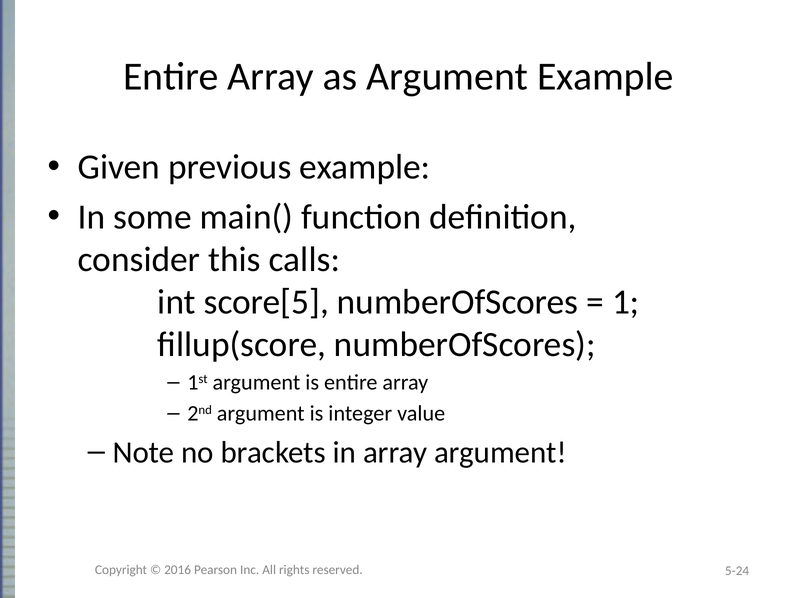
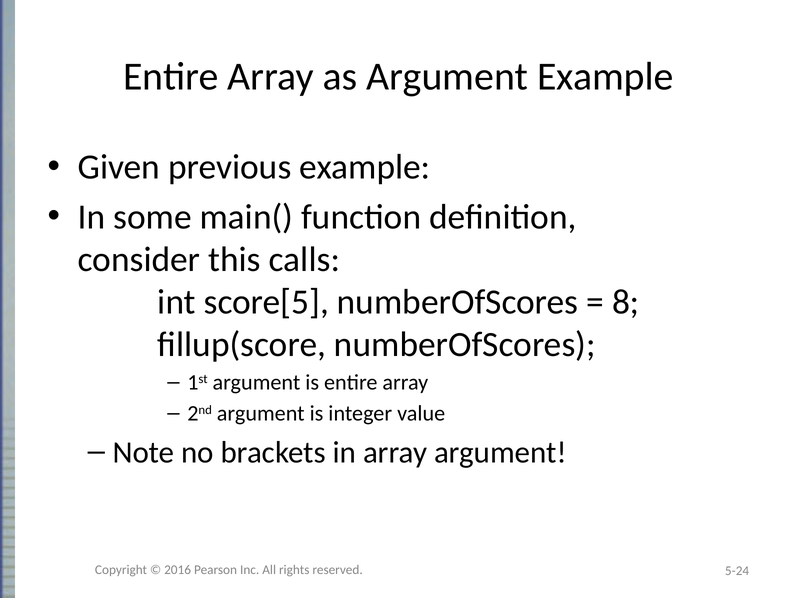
1: 1 -> 8
